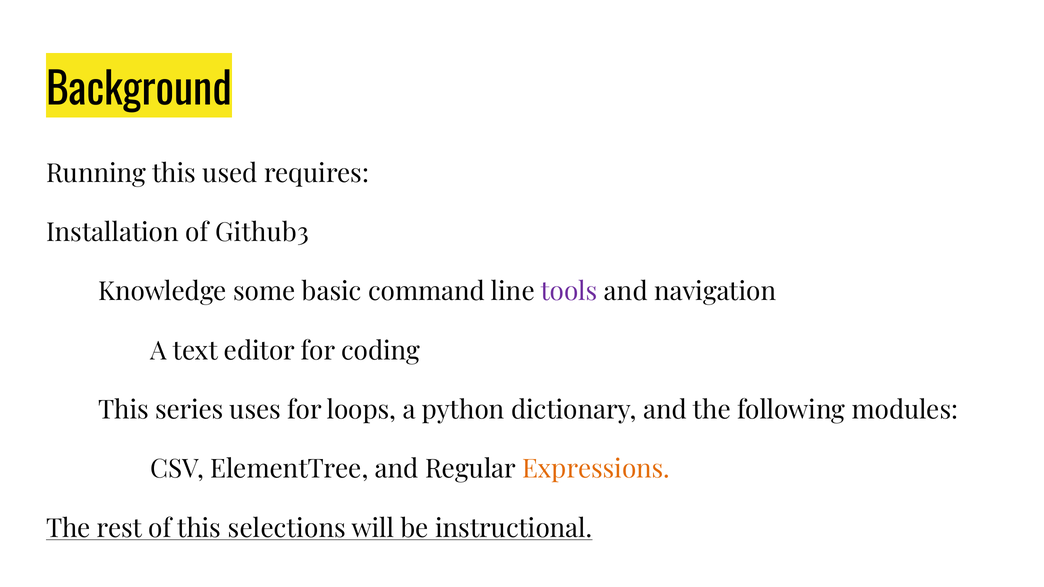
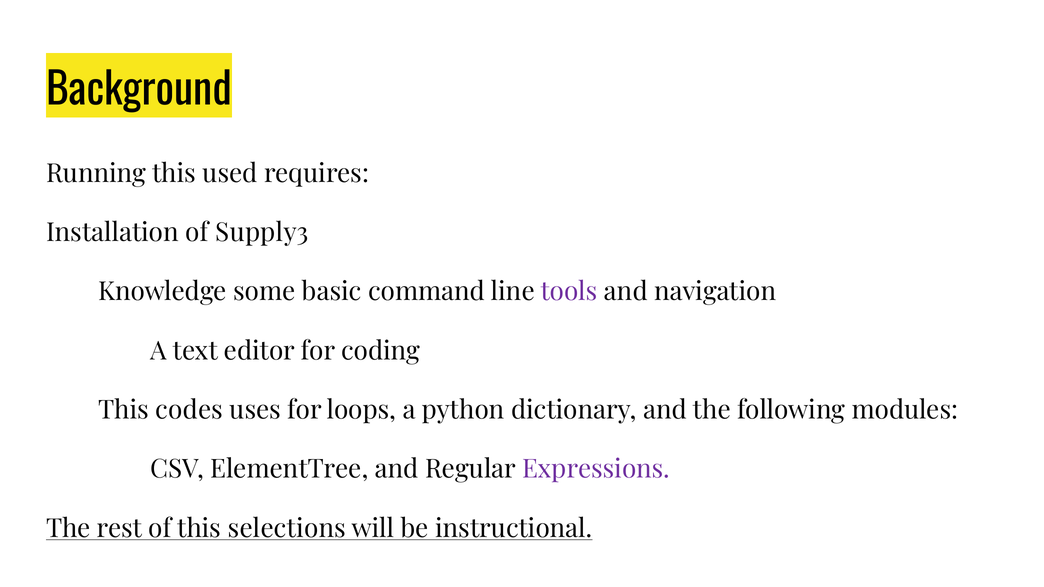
Github3: Github3 -> Supply3
series: series -> codes
Expressions colour: orange -> purple
